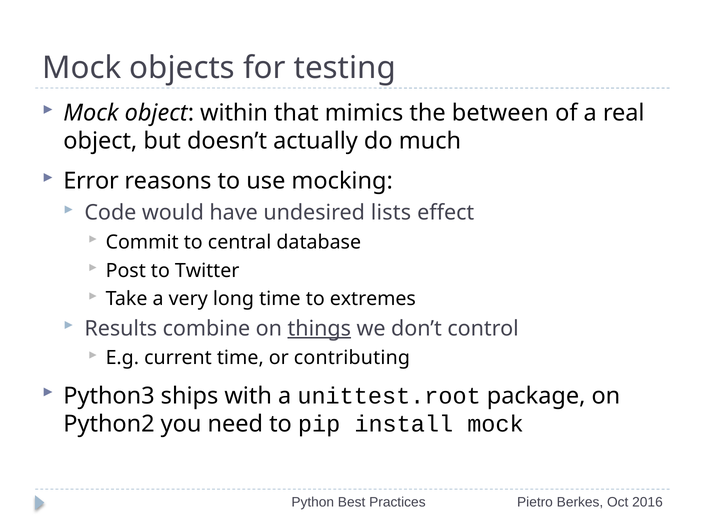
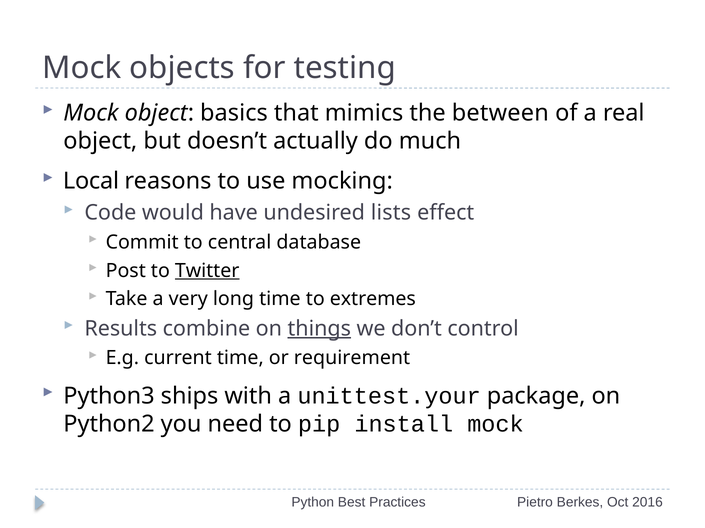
within: within -> basics
Error: Error -> Local
Twitter underline: none -> present
contributing: contributing -> requirement
unittest.root: unittest.root -> unittest.your
